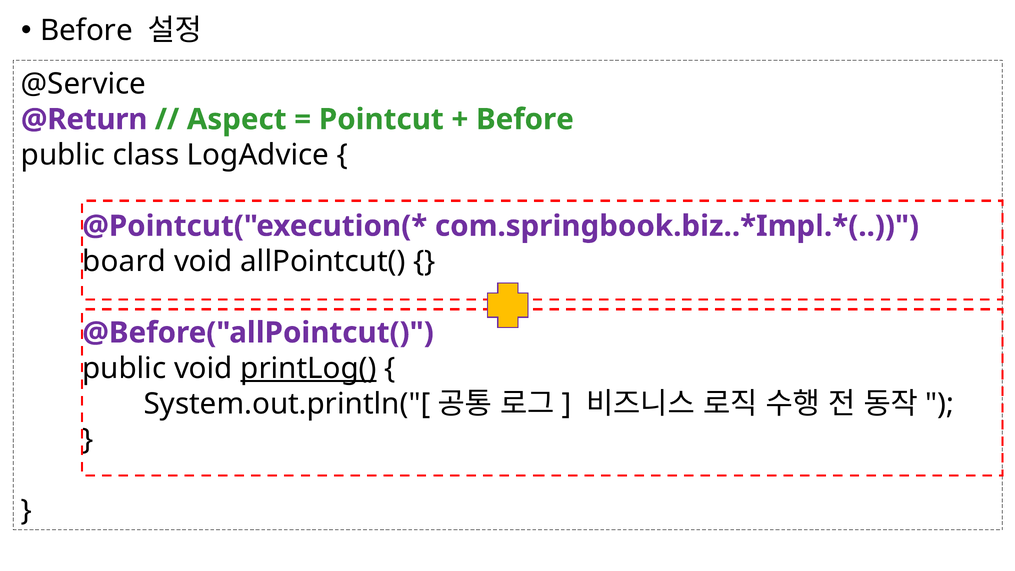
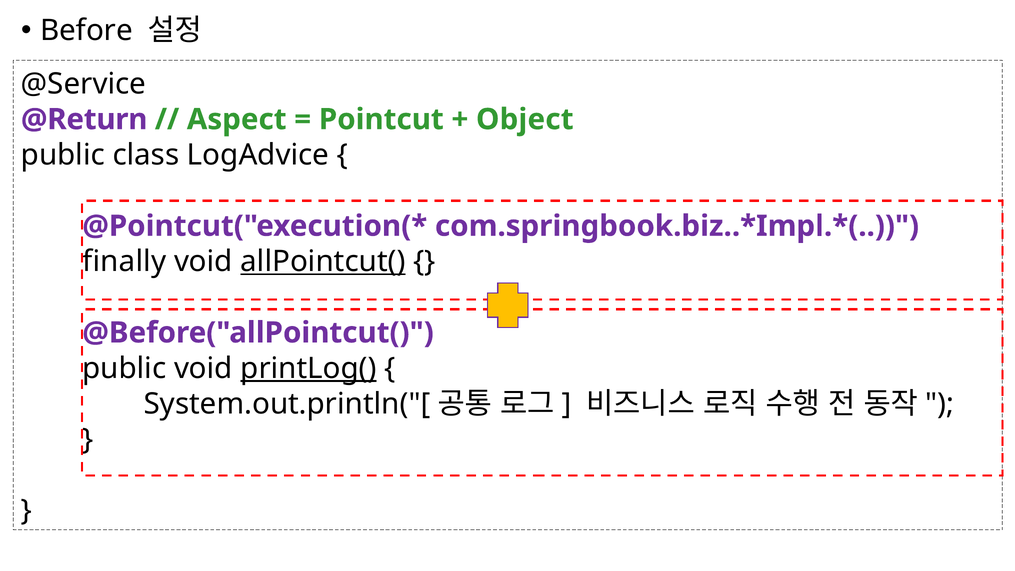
Before at (525, 119): Before -> Object
board: board -> finally
allPointcut( underline: none -> present
